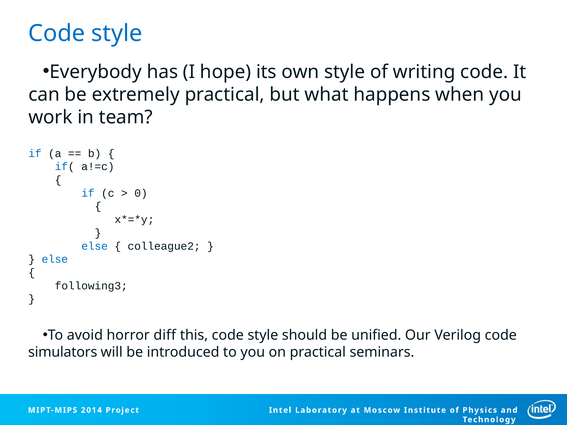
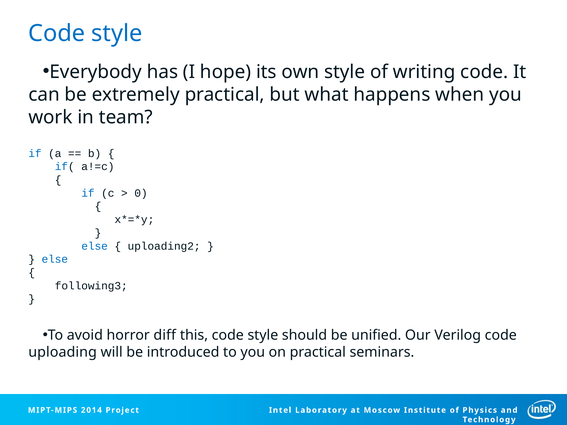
colleague2: colleague2 -> uploading2
simulators: simulators -> uploading
